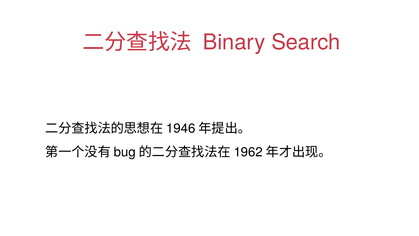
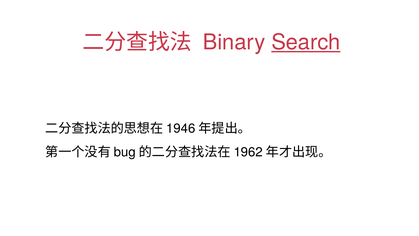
Search underline: none -> present
